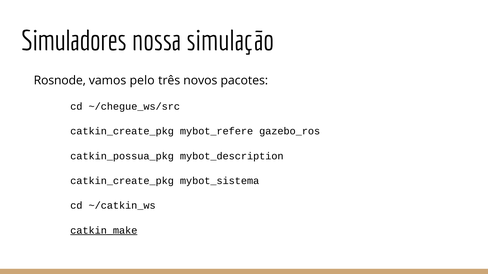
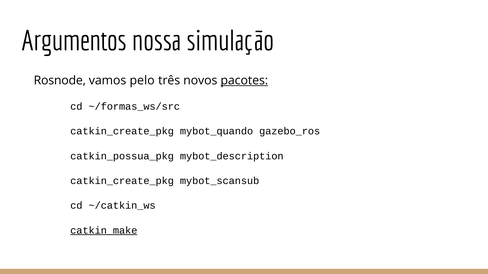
Simuladores: Simuladores -> Argumentos
pacotes underline: none -> present
~/chegue_ws/src: ~/chegue_ws/src -> ~/formas_ws/src
mybot_refere: mybot_refere -> mybot_quando
mybot_sistema: mybot_sistema -> mybot_scansub
